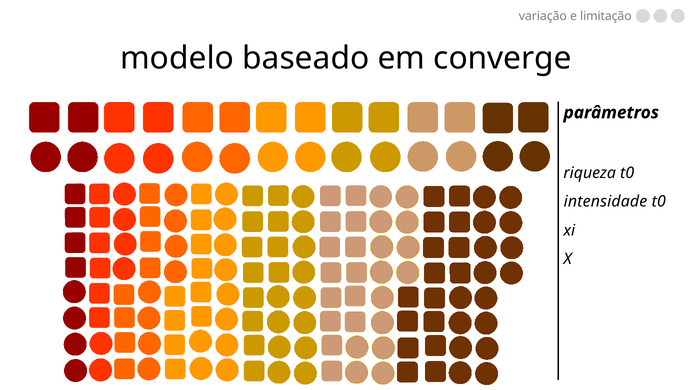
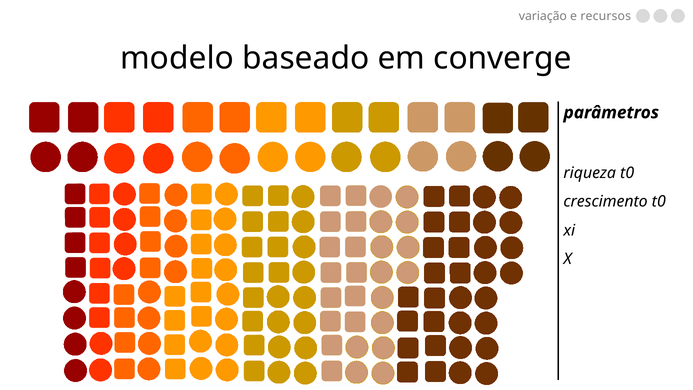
limitação: limitação -> recursos
intensidade: intensidade -> crescimento
